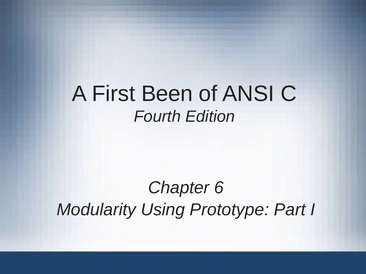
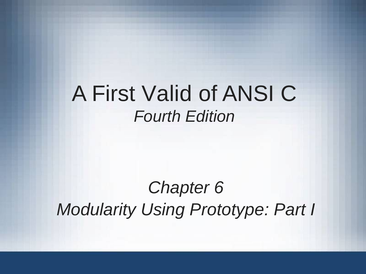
Been: Been -> Valid
